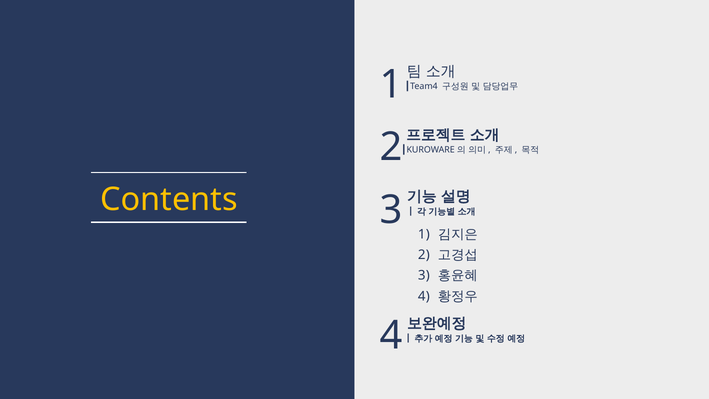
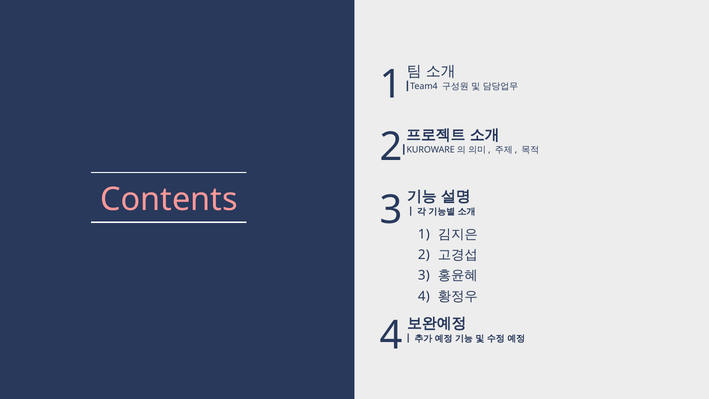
Contents colour: yellow -> pink
